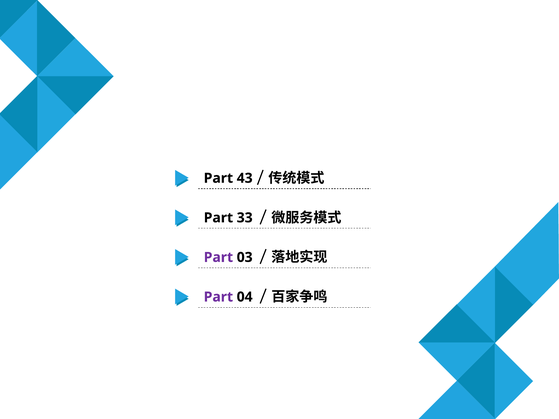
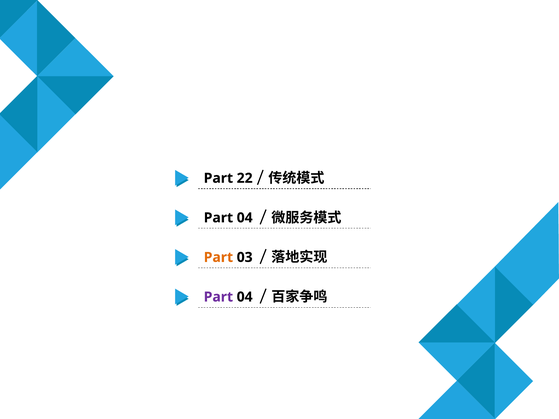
43: 43 -> 22
33 at (245, 218): 33 -> 04
Part at (218, 257) colour: purple -> orange
